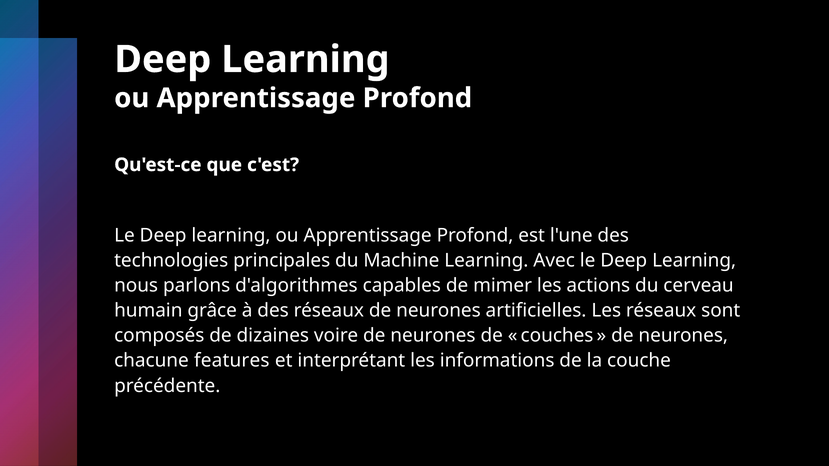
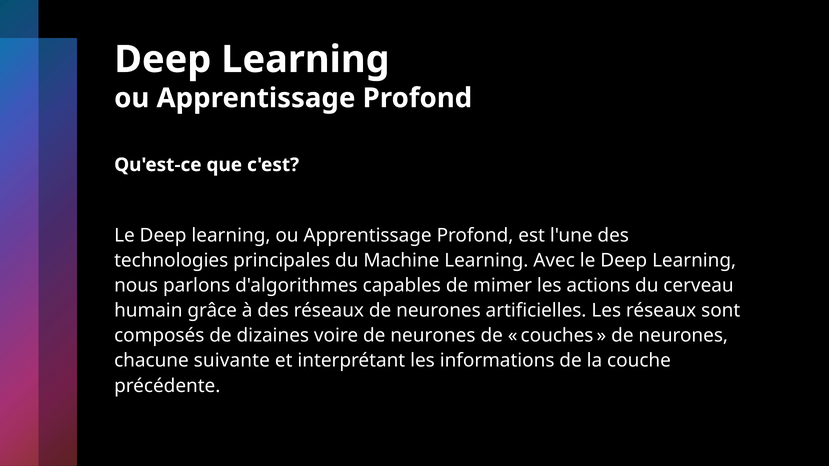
features: features -> suivante
